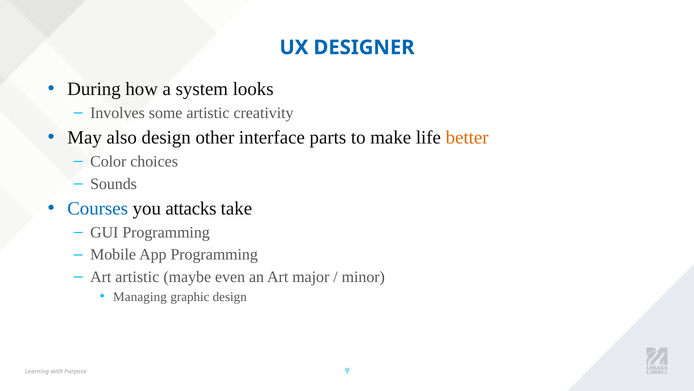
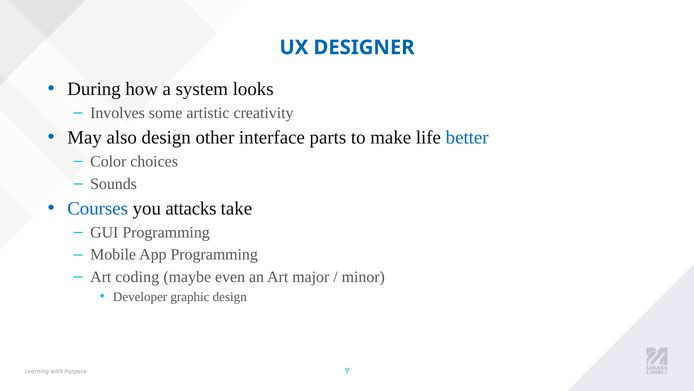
better colour: orange -> blue
Art artistic: artistic -> coding
Managing: Managing -> Developer
